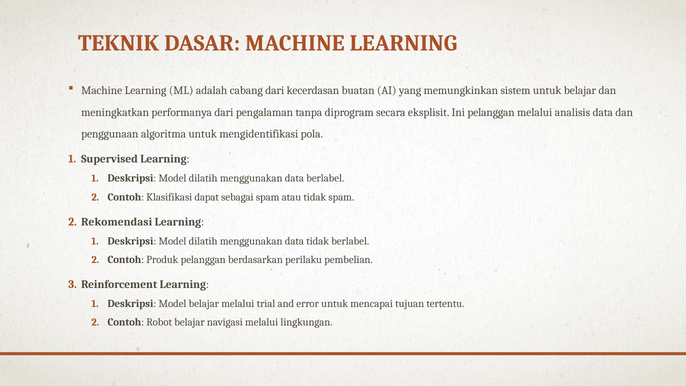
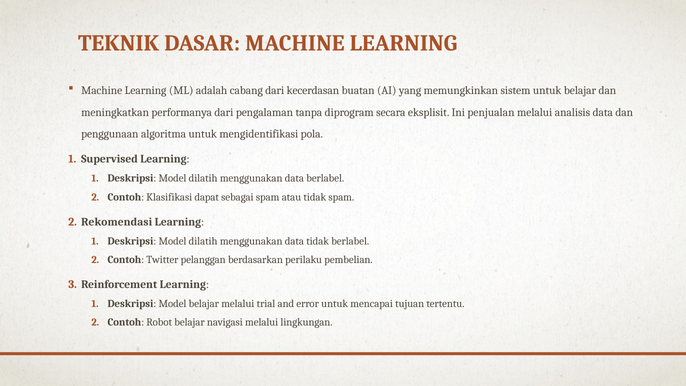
Ini pelanggan: pelanggan -> penjualan
Produk: Produk -> Twitter
